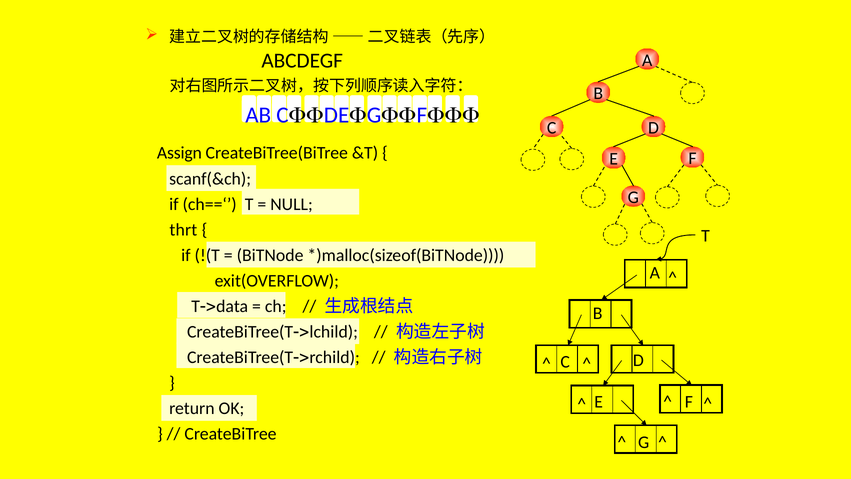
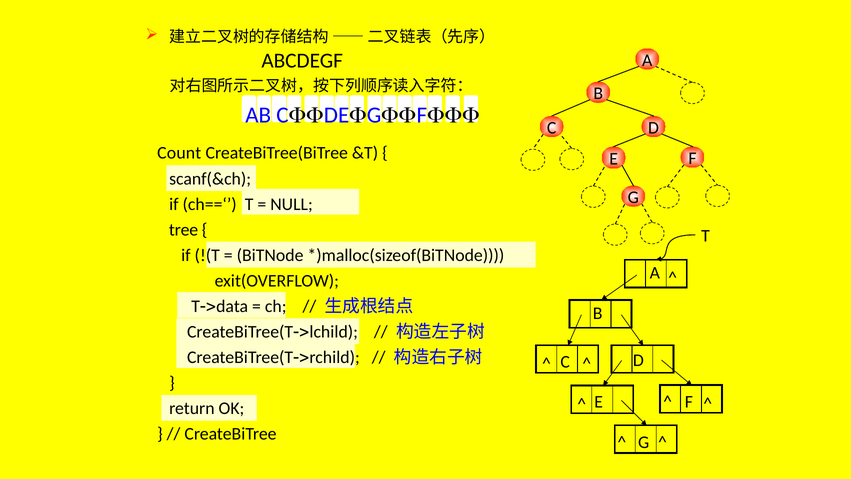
Assign: Assign -> Count
thrt: thrt -> tree
